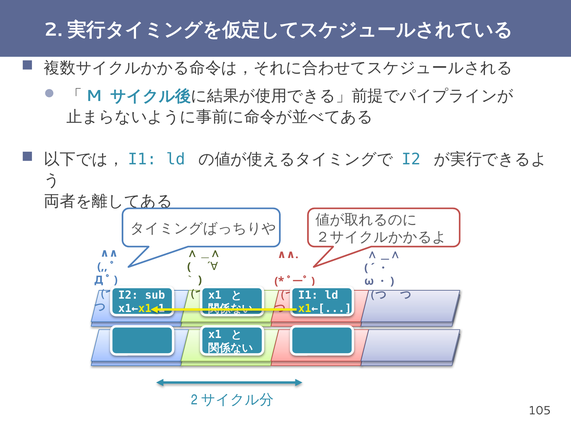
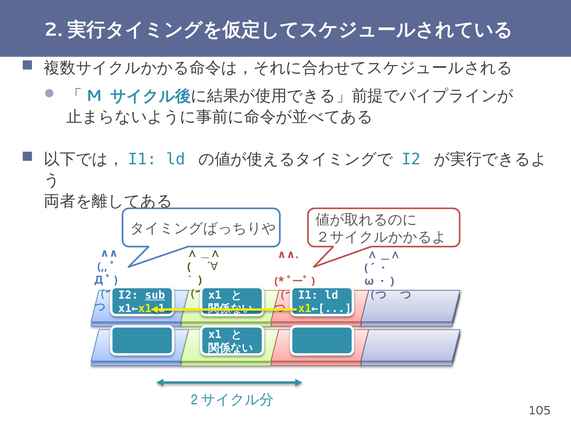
sub underline: none -> present
